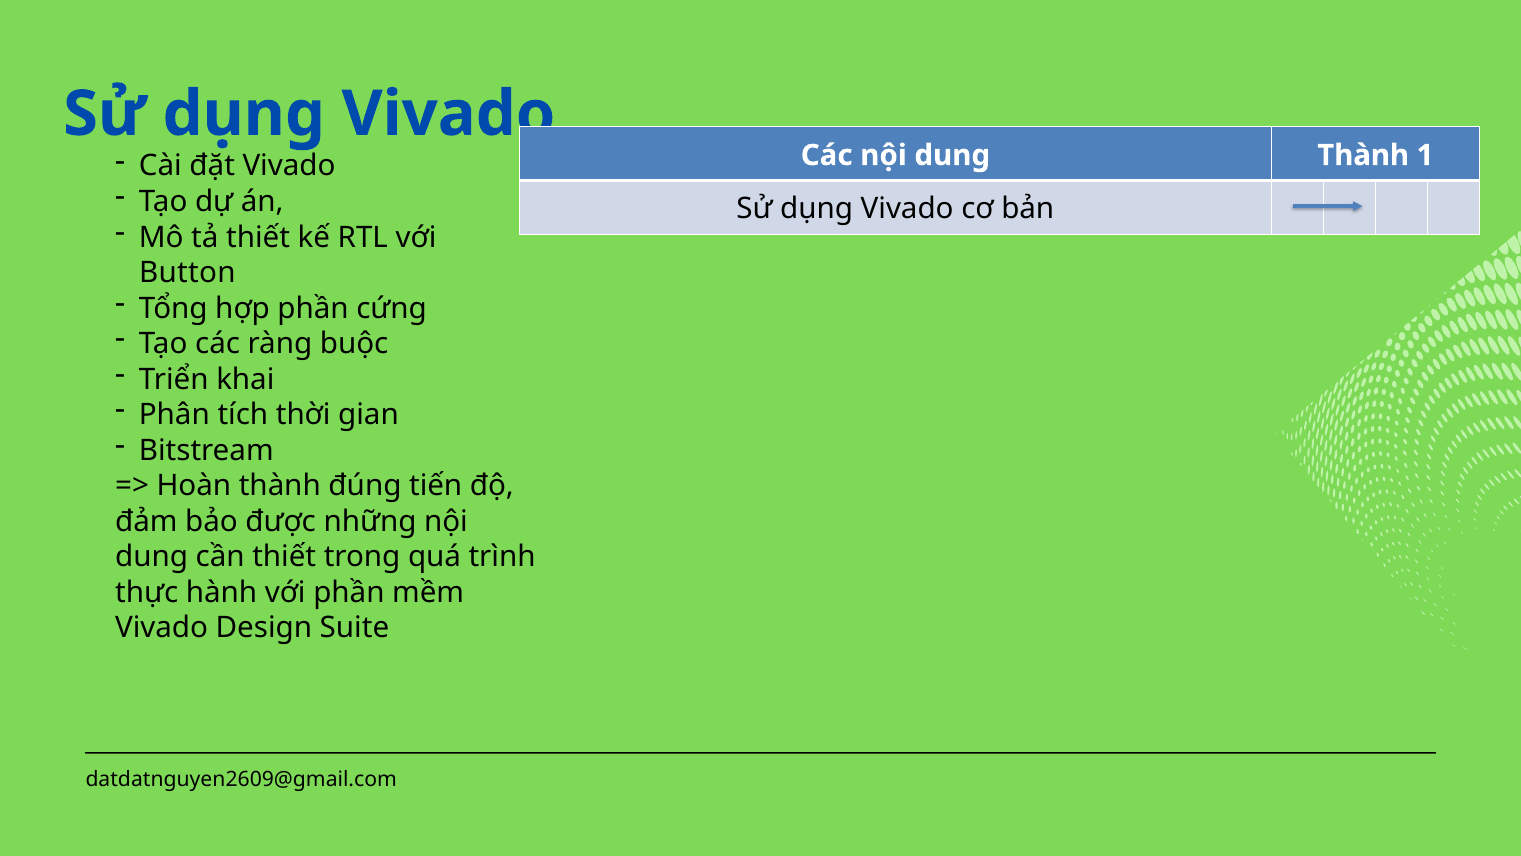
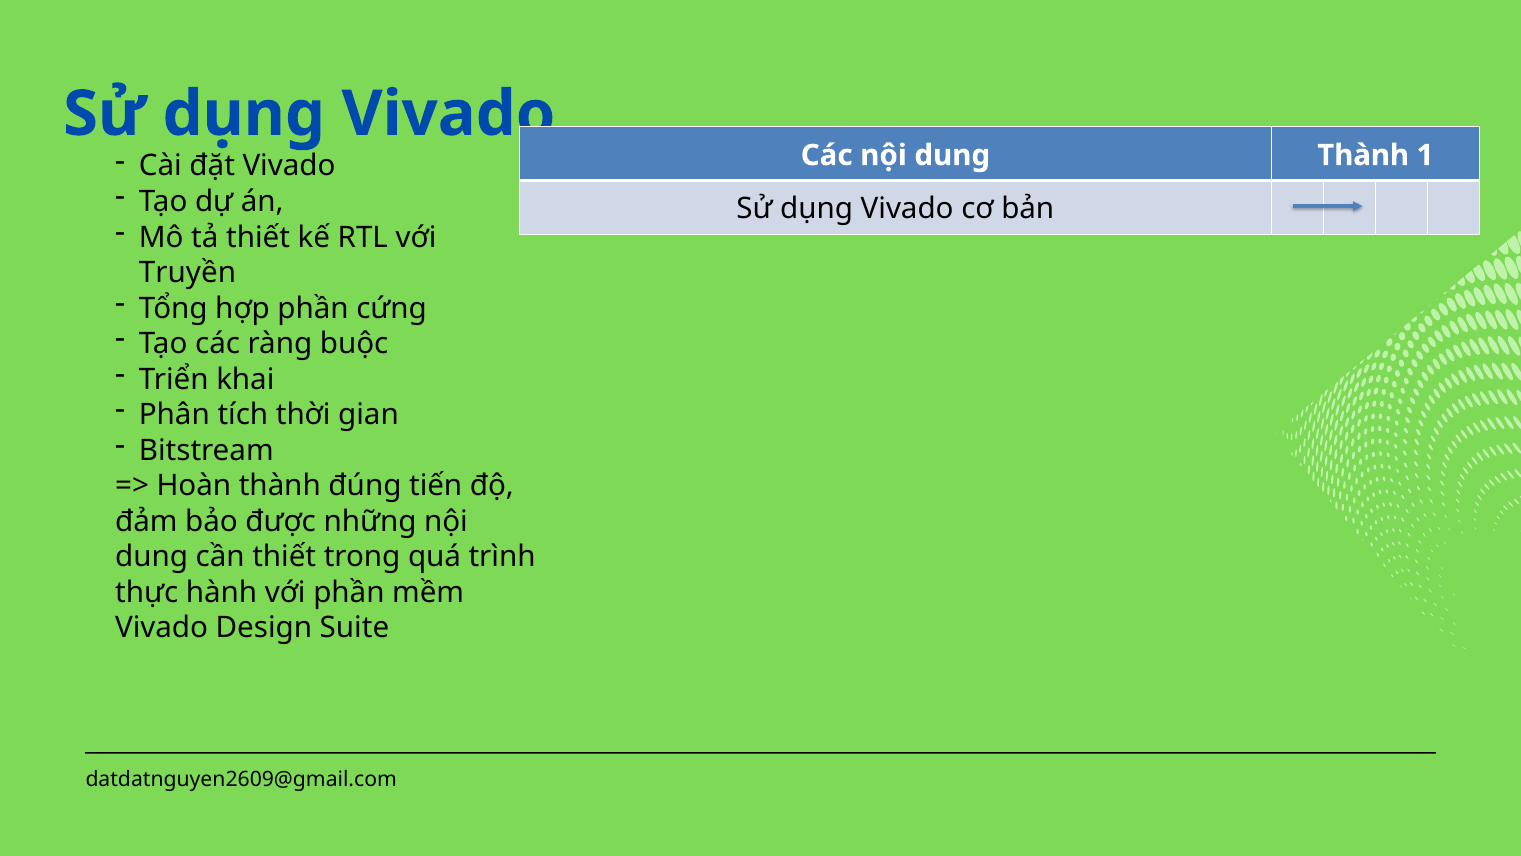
Button: Button -> Truyền
